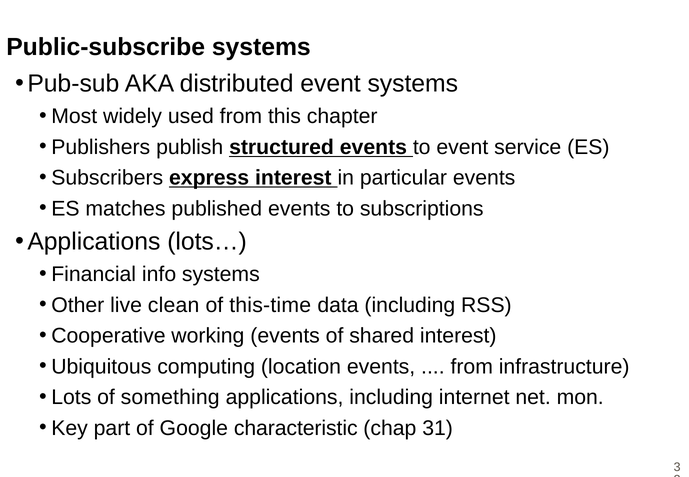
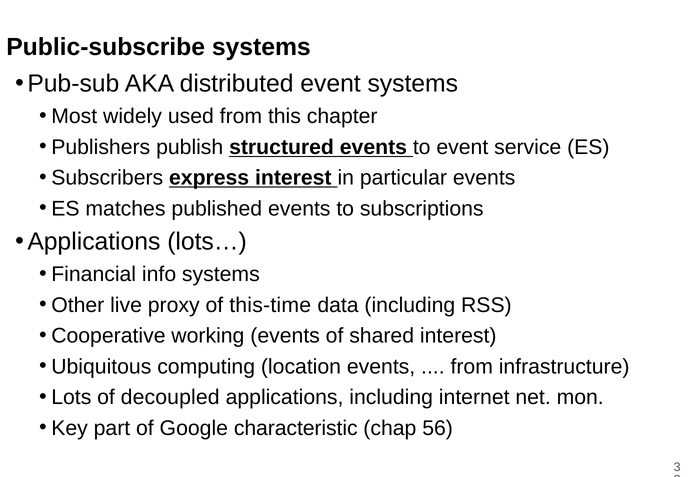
clean: clean -> proxy
something: something -> decoupled
31: 31 -> 56
